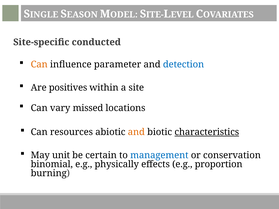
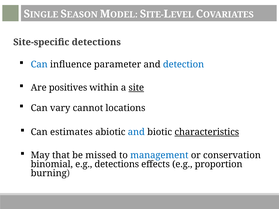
Site-specific conducted: conducted -> detections
Can at (39, 65) colour: orange -> blue
site underline: none -> present
missed: missed -> cannot
resources: resources -> estimates
and at (136, 132) colour: orange -> blue
unit: unit -> that
certain: certain -> missed
e.g physically: physically -> detections
